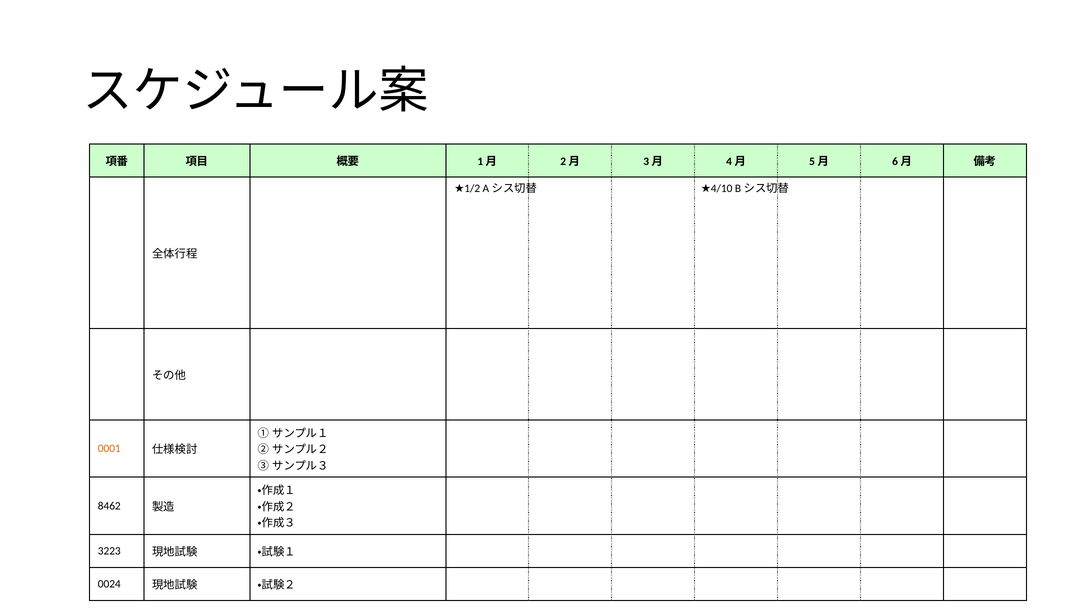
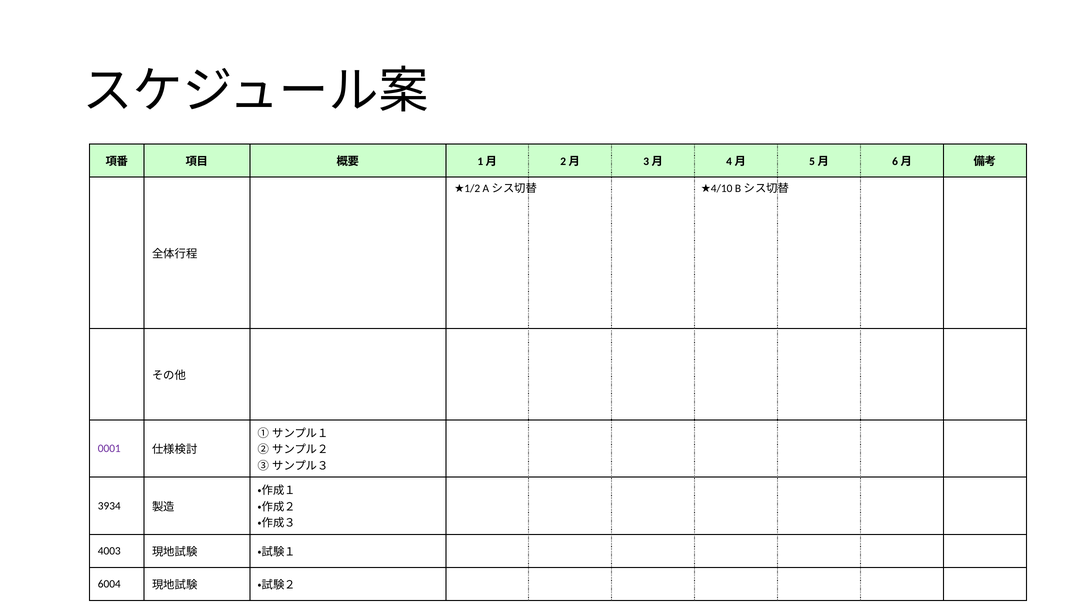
0001 colour: orange -> purple
8462: 8462 -> 3934
3223: 3223 -> 4003
0024: 0024 -> 6004
